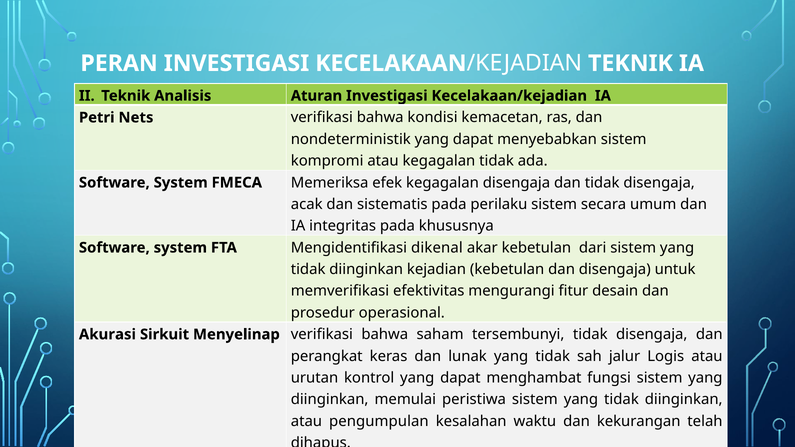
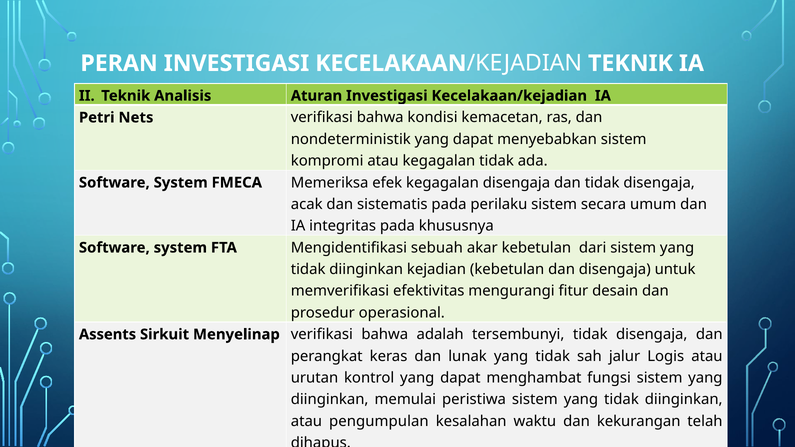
dikenal: dikenal -> sebuah
Akurasi: Akurasi -> Assents
saham: saham -> adalah
